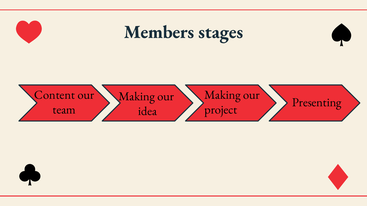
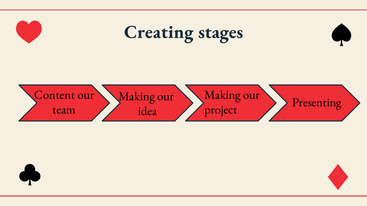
Members: Members -> Creating
